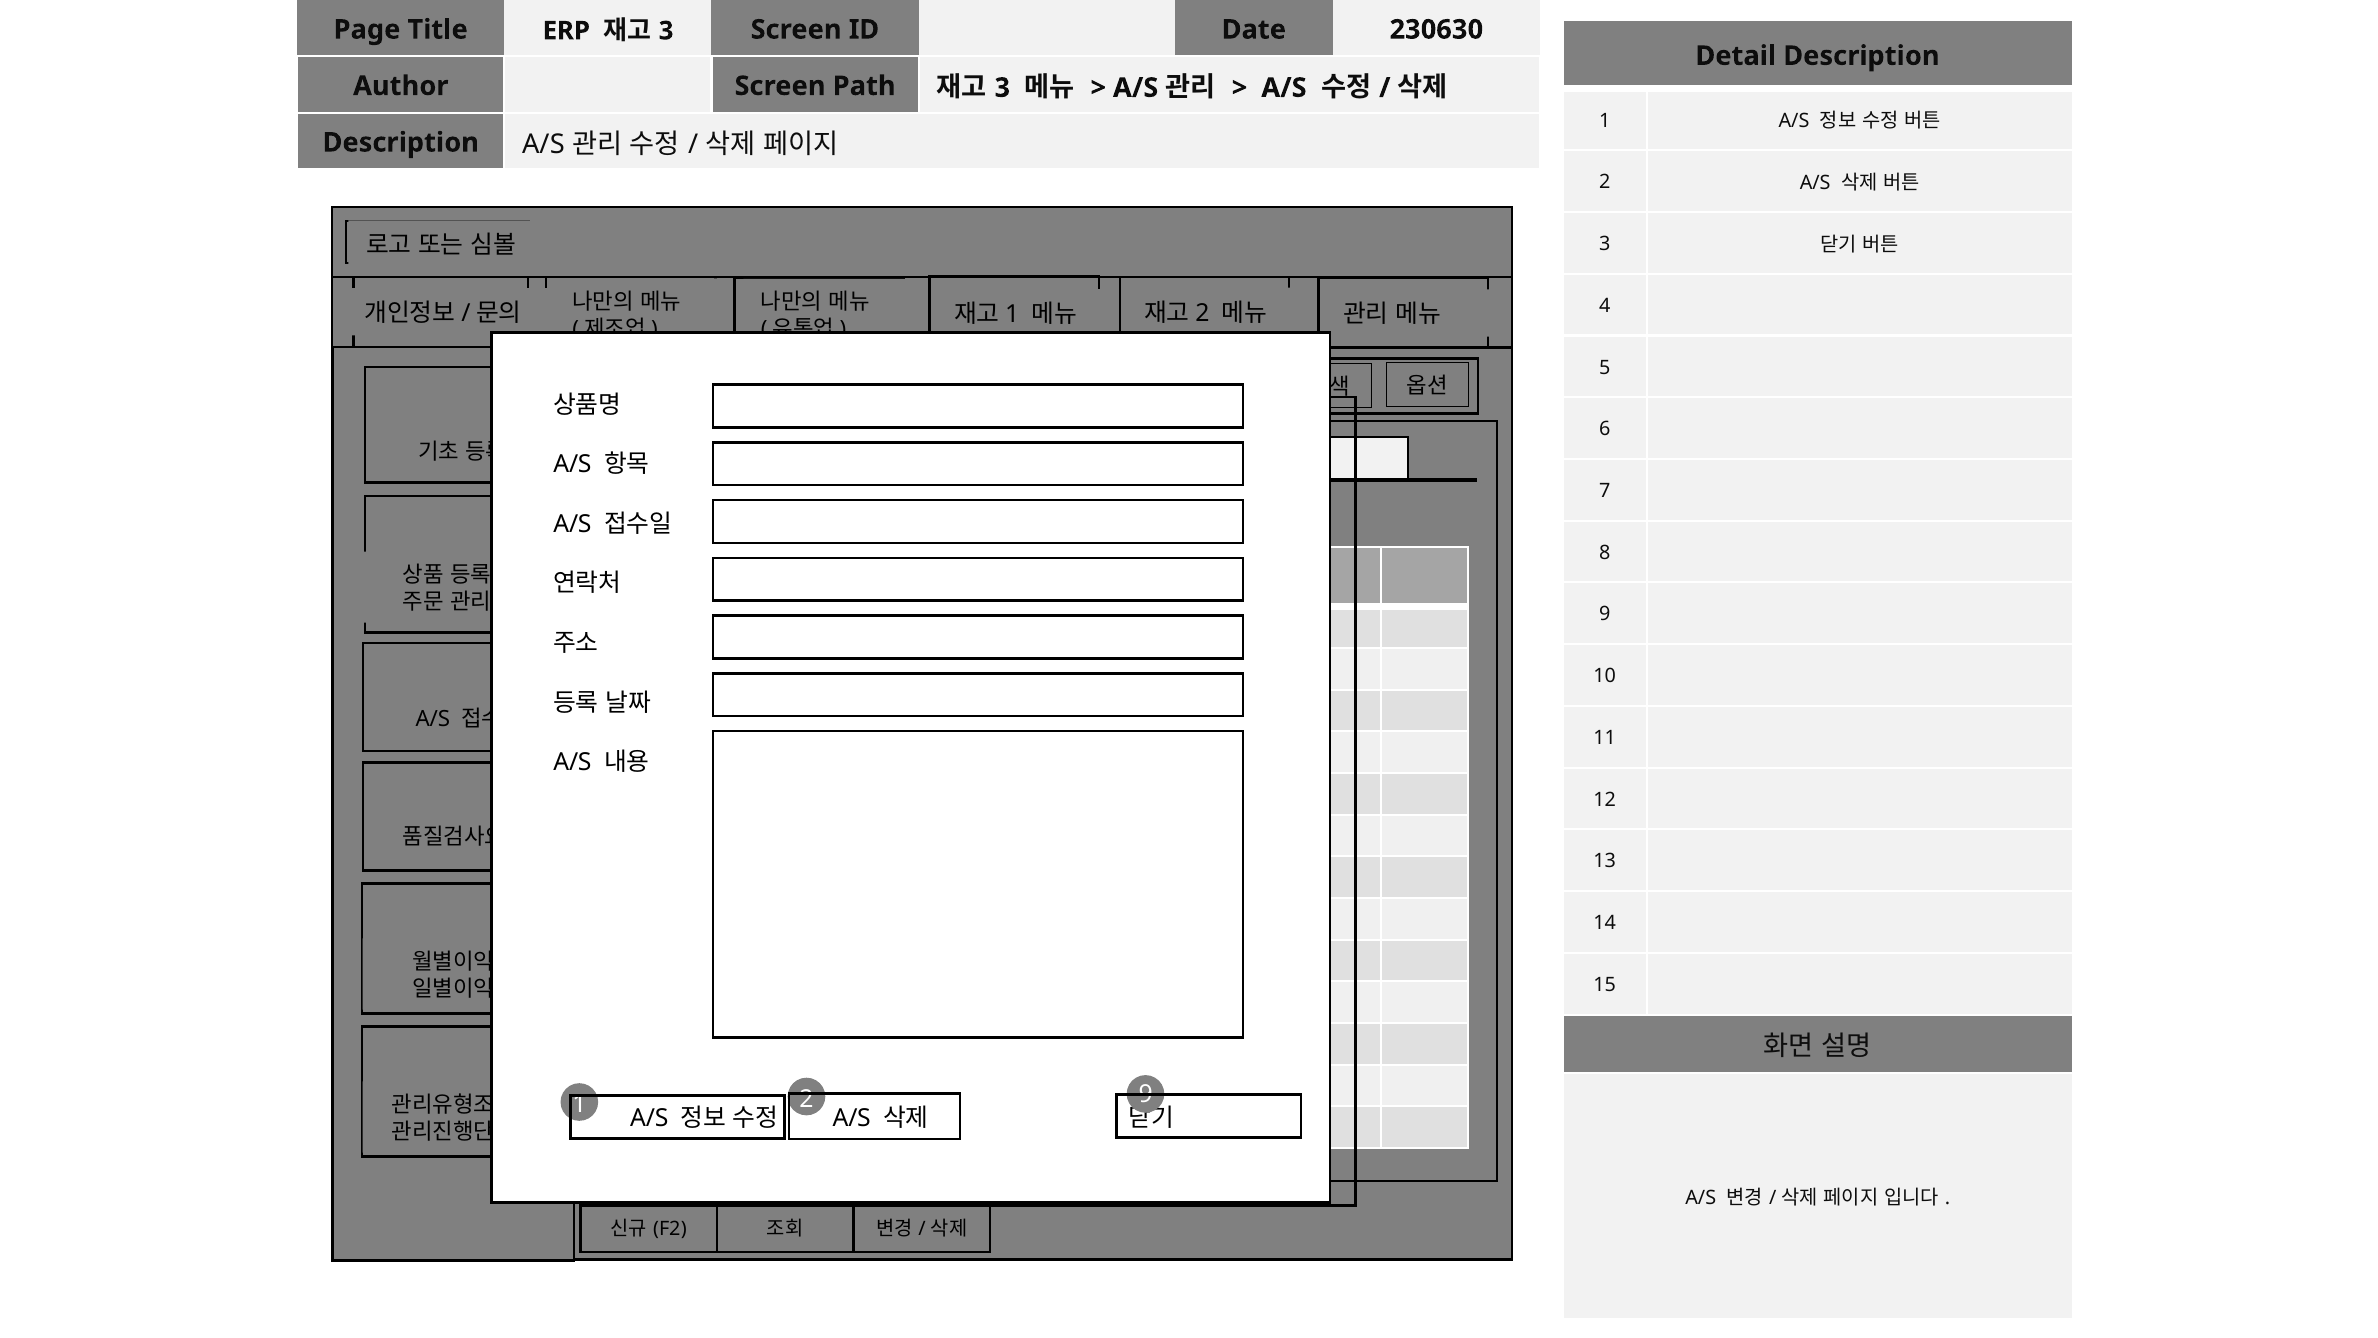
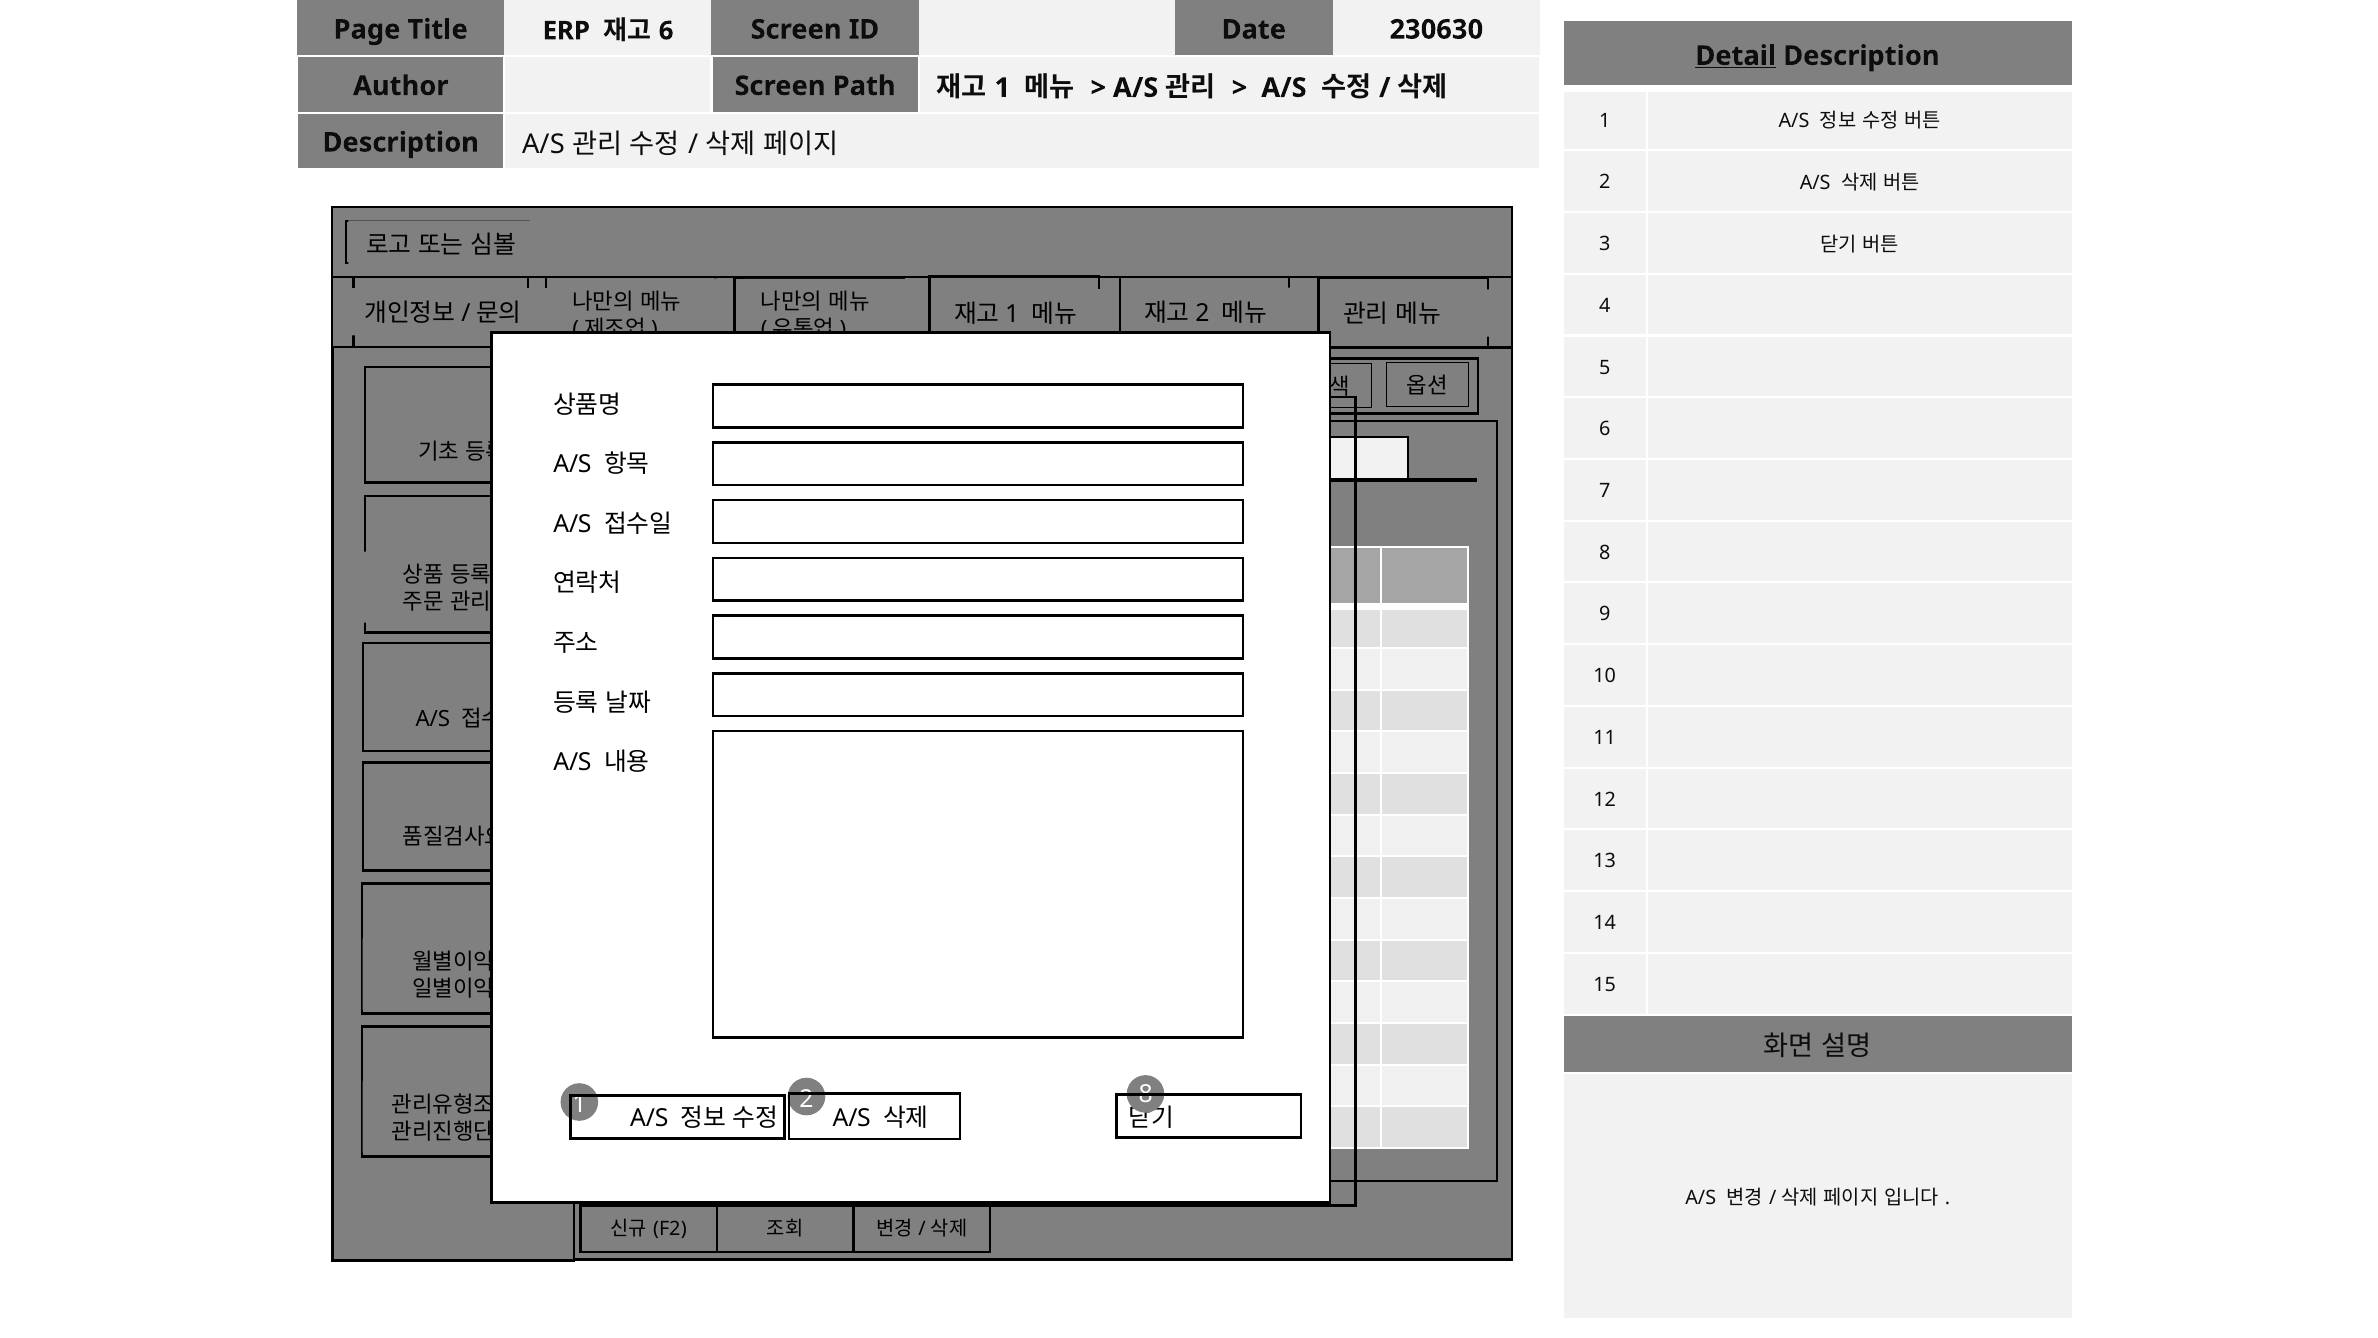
3 at (666, 31): 3 -> 6
Detail underline: none -> present
3 at (1002, 88): 3 -> 1
2 9: 9 -> 8
